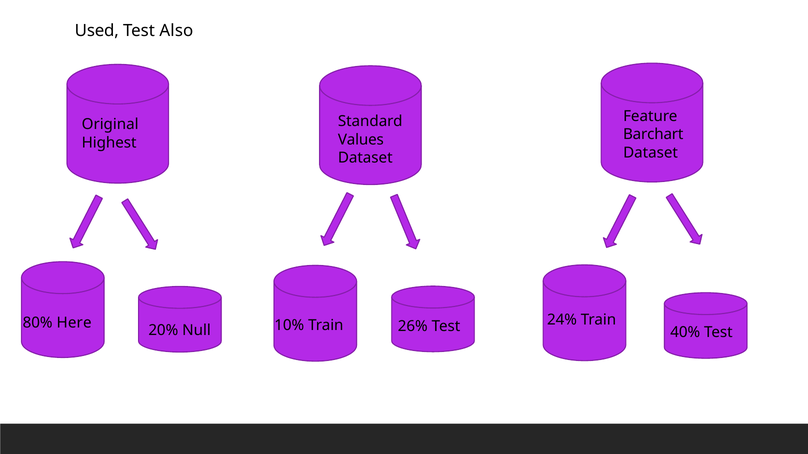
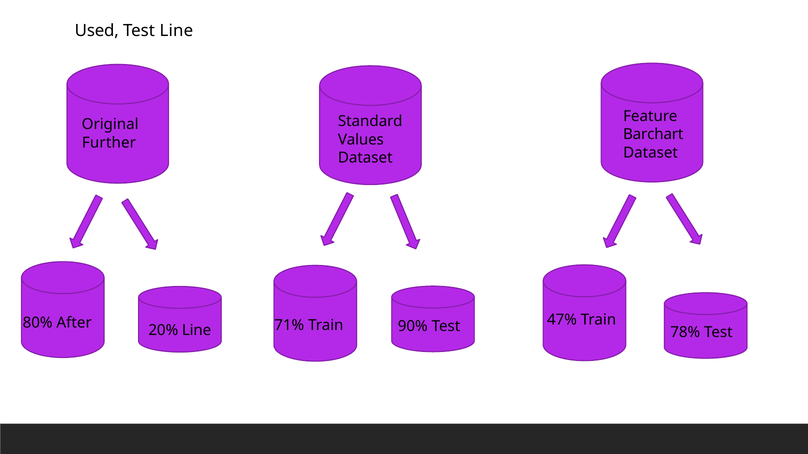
Test Also: Also -> Line
Highest: Highest -> Further
24%: 24% -> 47%
Here: Here -> After
10%: 10% -> 71%
26%: 26% -> 90%
20% Null: Null -> Line
40%: 40% -> 78%
